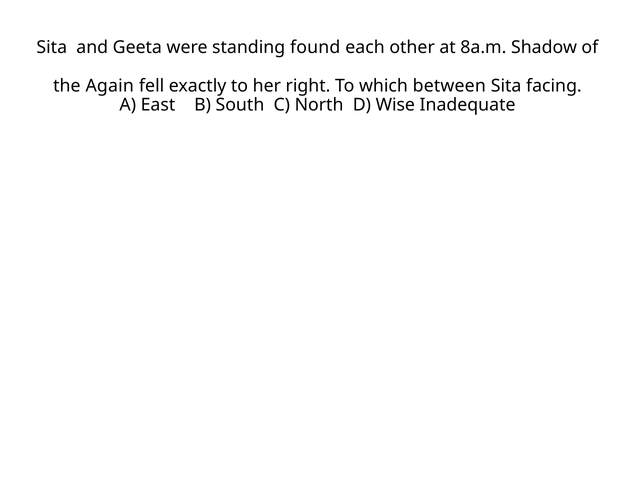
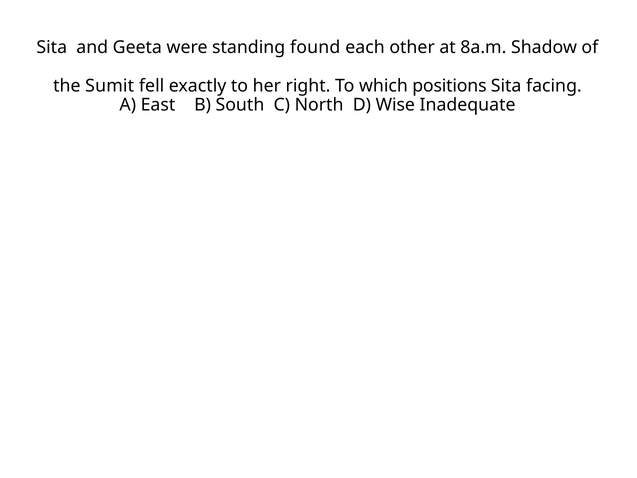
Again: Again -> Sumit
between: between -> positions
